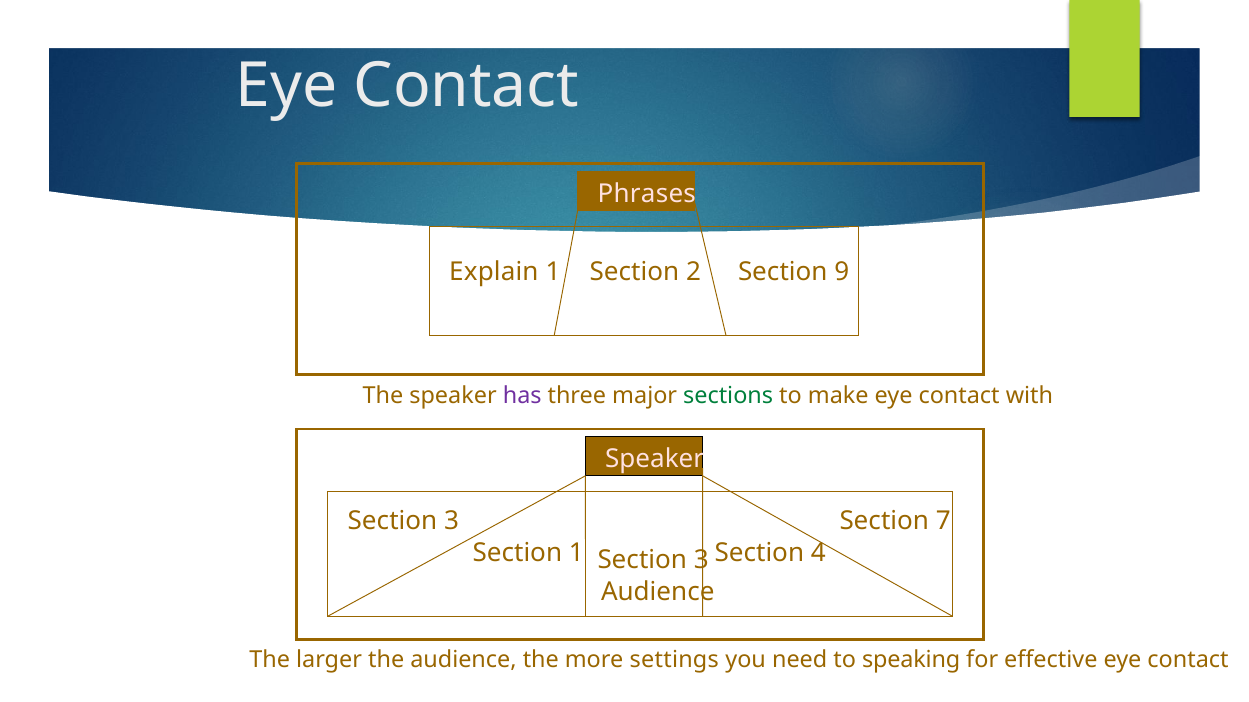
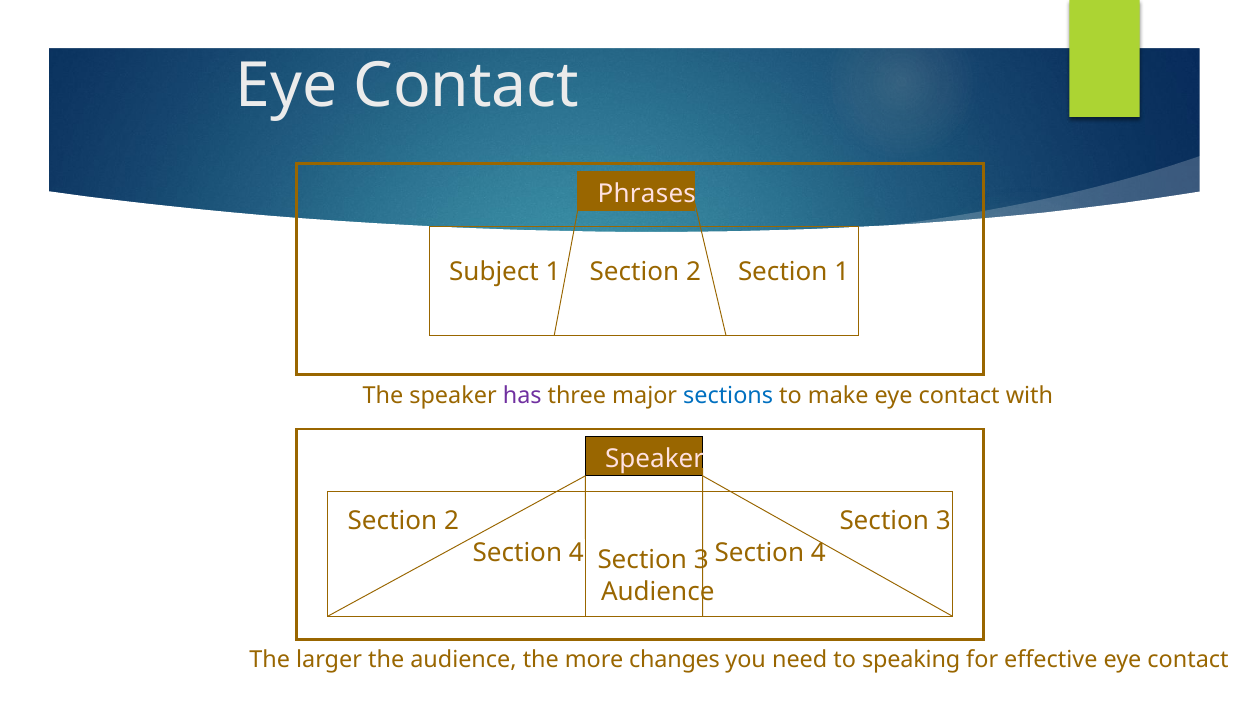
Explain: Explain -> Subject
Section 9: 9 -> 1
sections colour: green -> blue
3 at (452, 522): 3 -> 2
7 at (943, 522): 7 -> 3
1 at (576, 553): 1 -> 4
settings: settings -> changes
